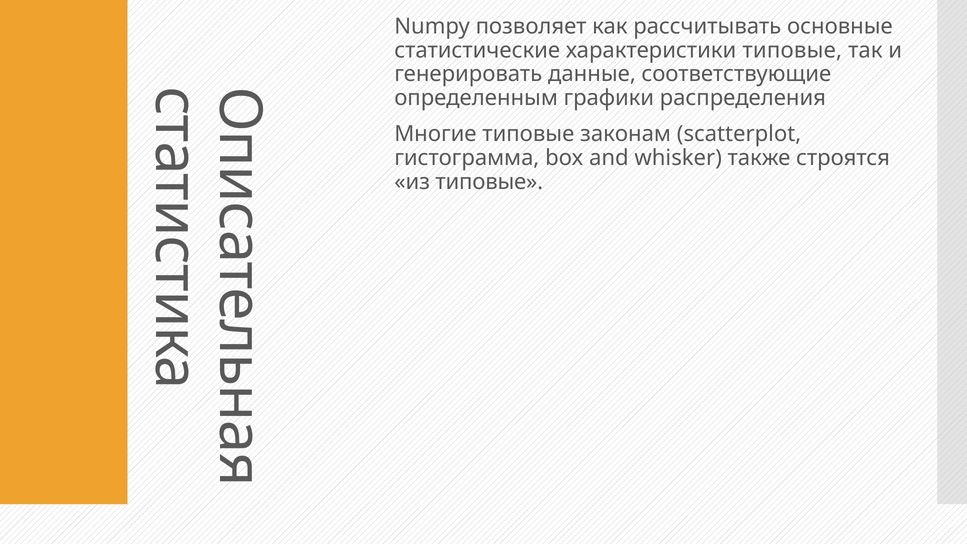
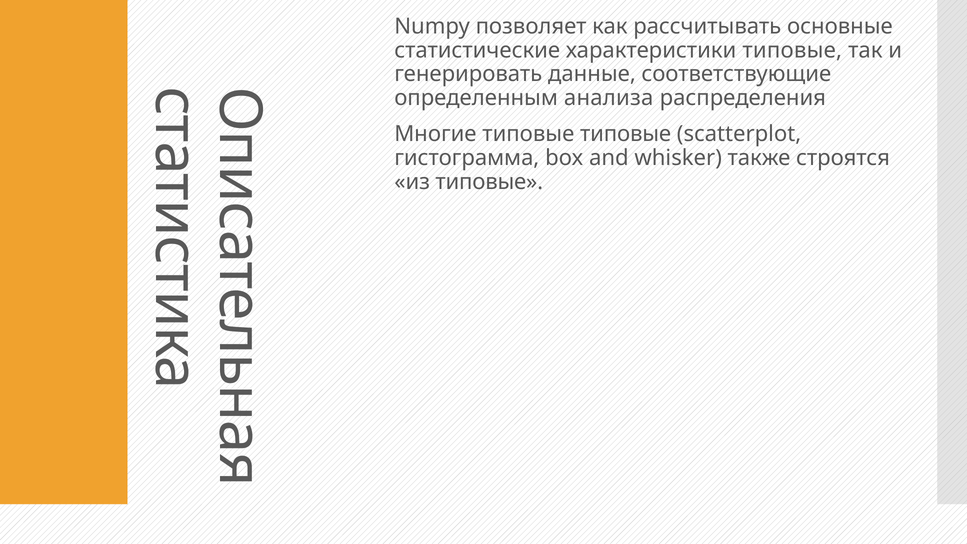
графики: графики -> анализа
типовые законам: законам -> типовые
